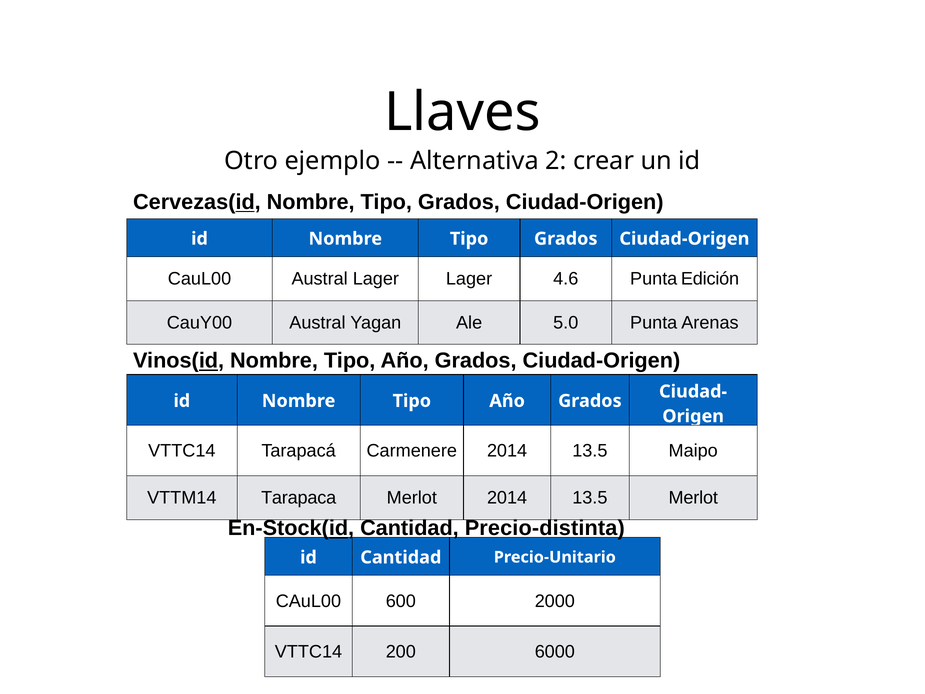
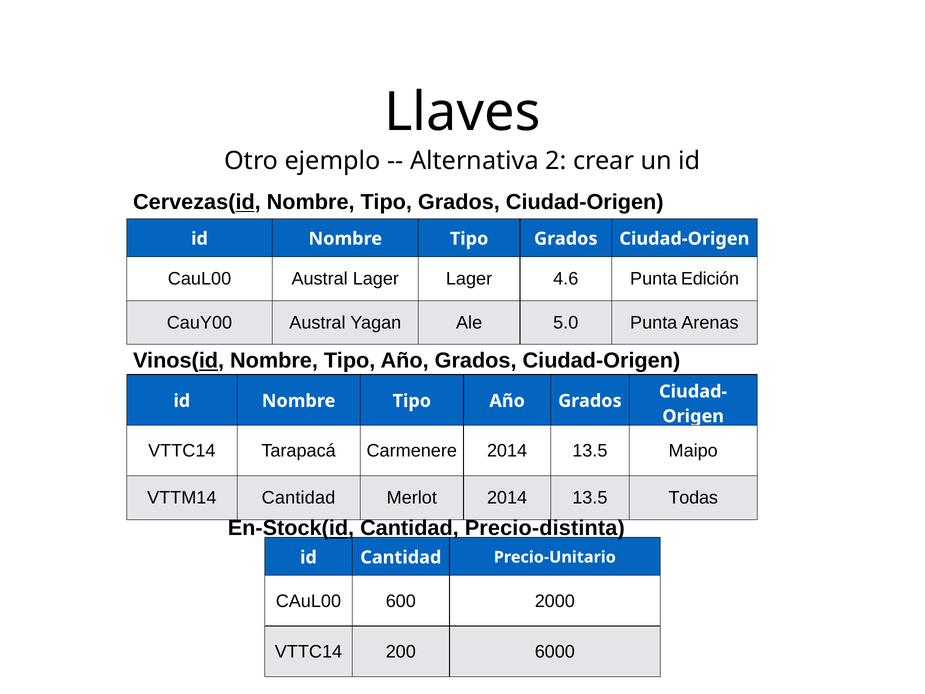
VTTM14 Tarapaca: Tarapaca -> Cantidad
13.5 Merlot: Merlot -> Todas
